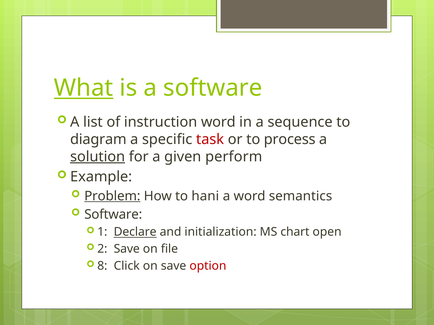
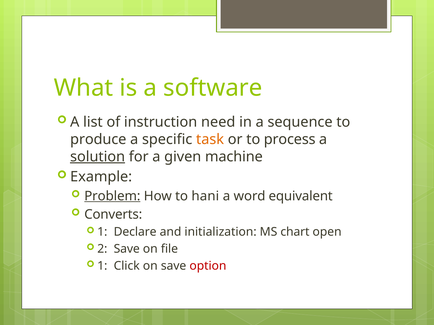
What underline: present -> none
instruction word: word -> need
diagram: diagram -> produce
task colour: red -> orange
perform: perform -> machine
semantics: semantics -> equivalent
Software at (113, 215): Software -> Converts
Declare underline: present -> none
8 at (102, 266): 8 -> 1
